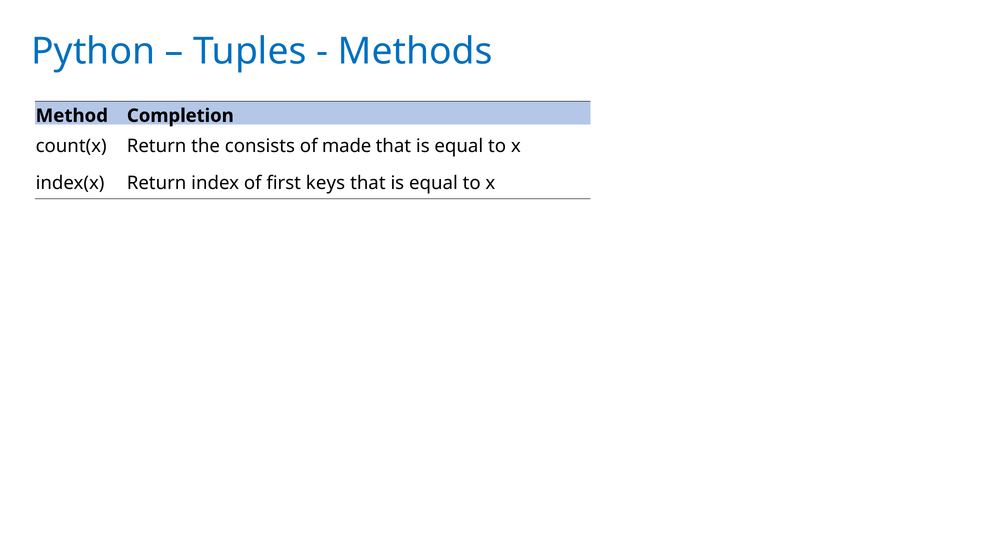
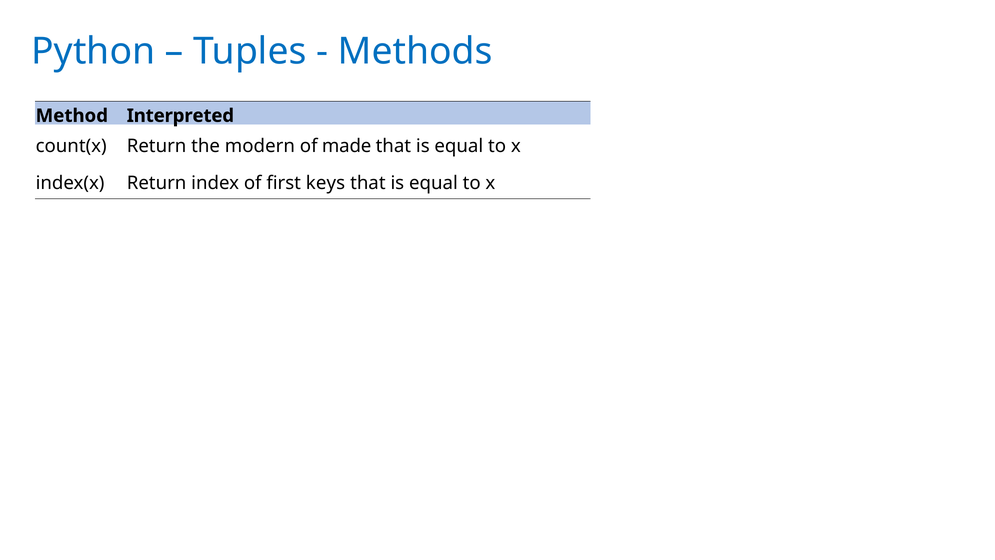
Completion: Completion -> Interpreted
consists: consists -> modern
